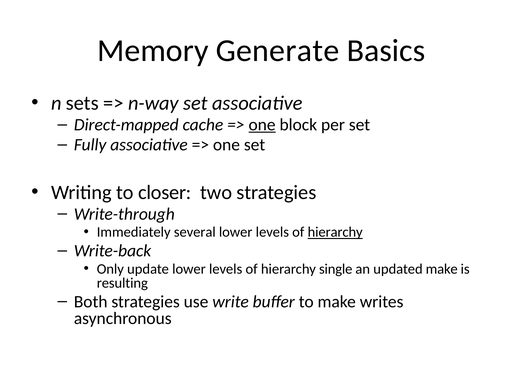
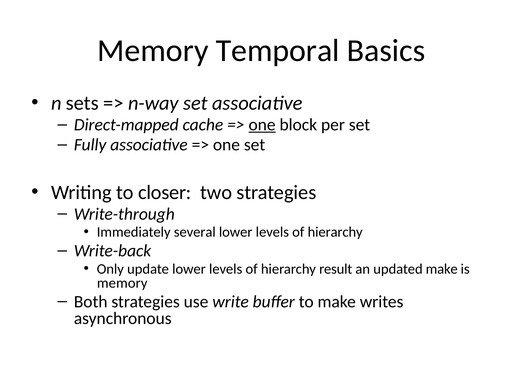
Generate: Generate -> Temporal
hierarchy at (335, 232) underline: present -> none
single: single -> result
resulting at (122, 283): resulting -> memory
